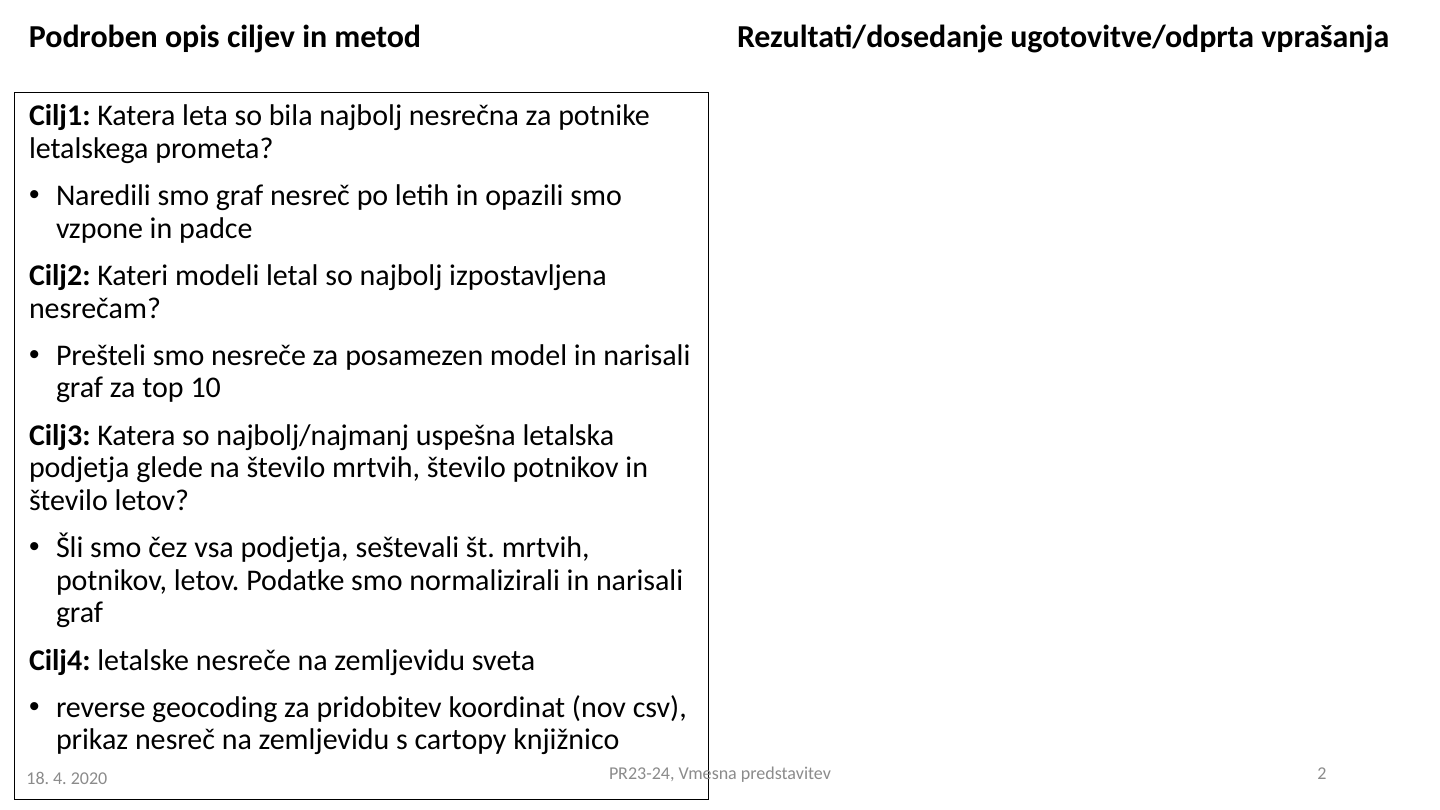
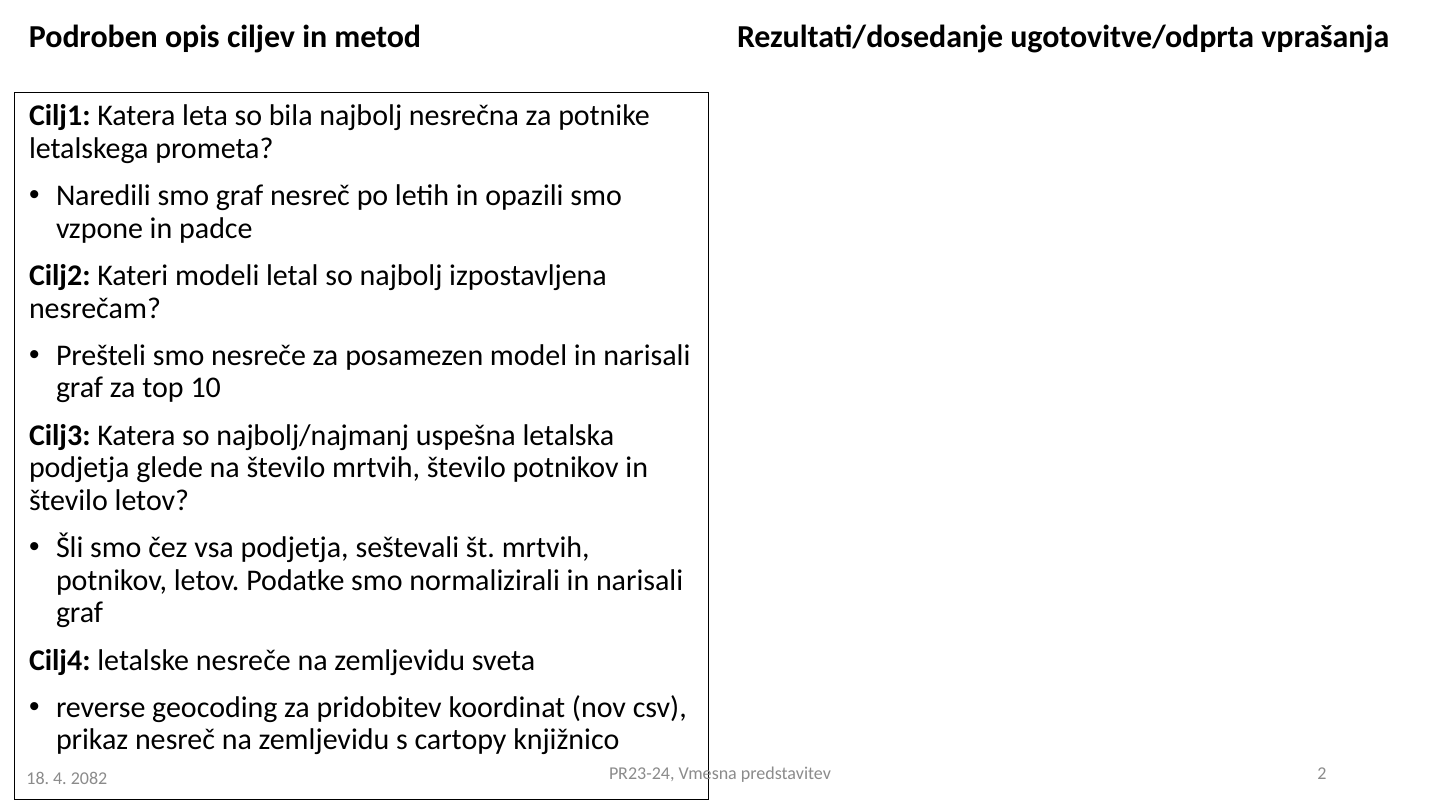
2020: 2020 -> 2082
